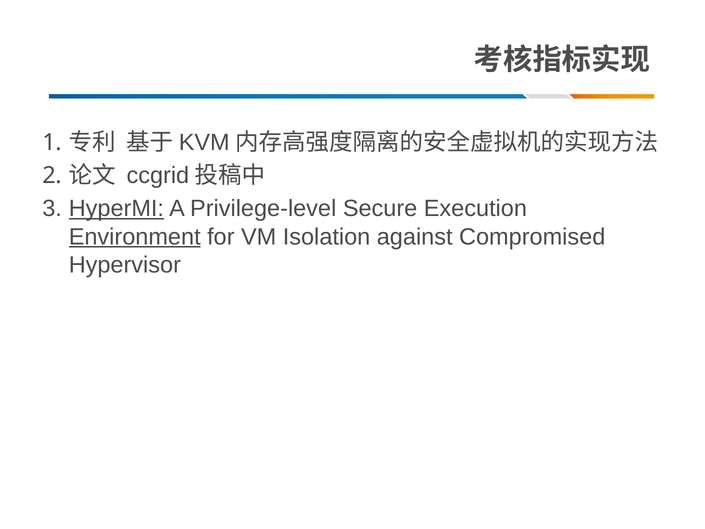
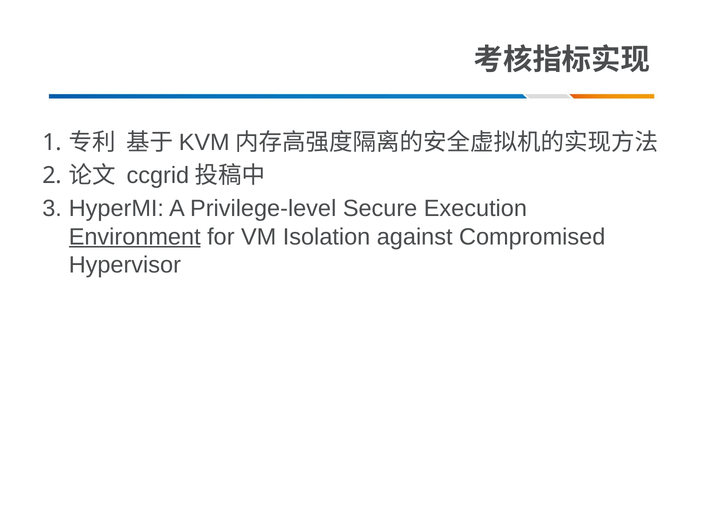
HyperMI underline: present -> none
